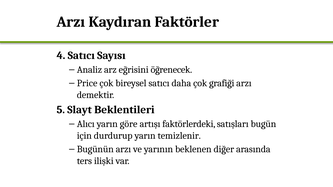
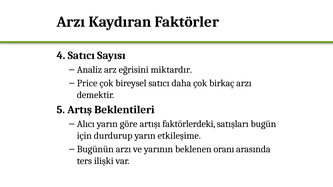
öğrenecek: öğrenecek -> miktardır
grafiği: grafiği -> birkaç
Slayt: Slayt -> Artış
temizlenir: temizlenir -> etkileşime
diğer: diğer -> oranı
